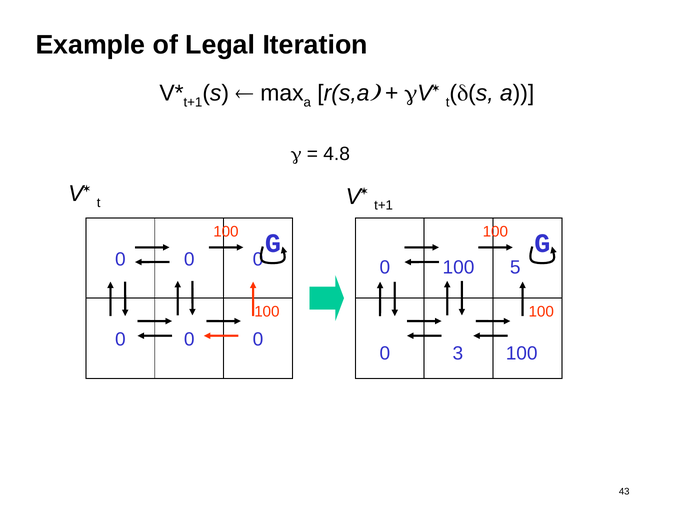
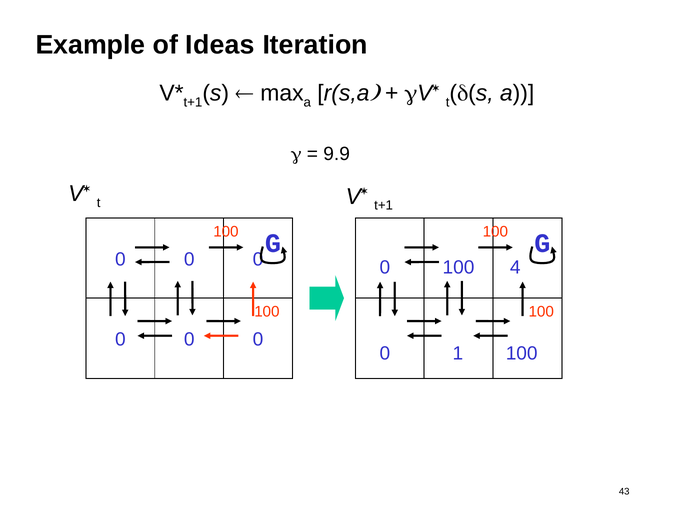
Legal: Legal -> Ideas
4.8: 4.8 -> 9.9
5: 5 -> 4
3: 3 -> 1
